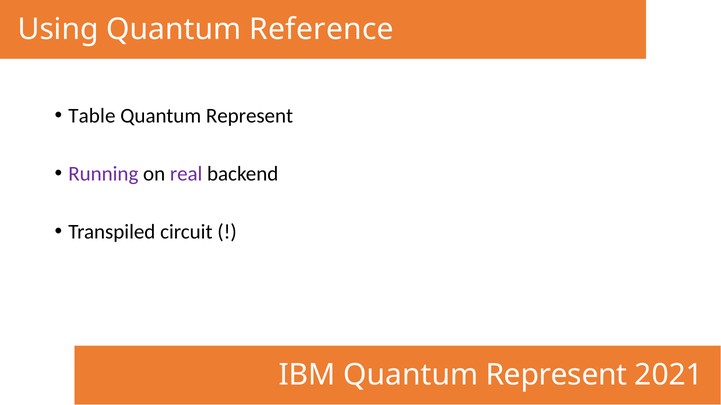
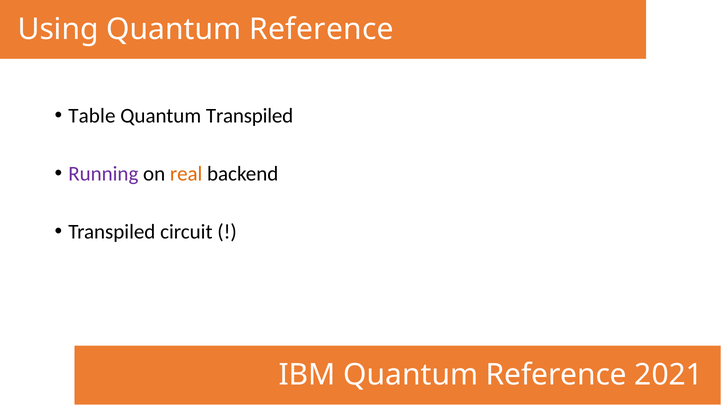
Represent at (250, 116): Represent -> Transpiled
real colour: purple -> orange
IBM Quantum Represent: Represent -> Reference
